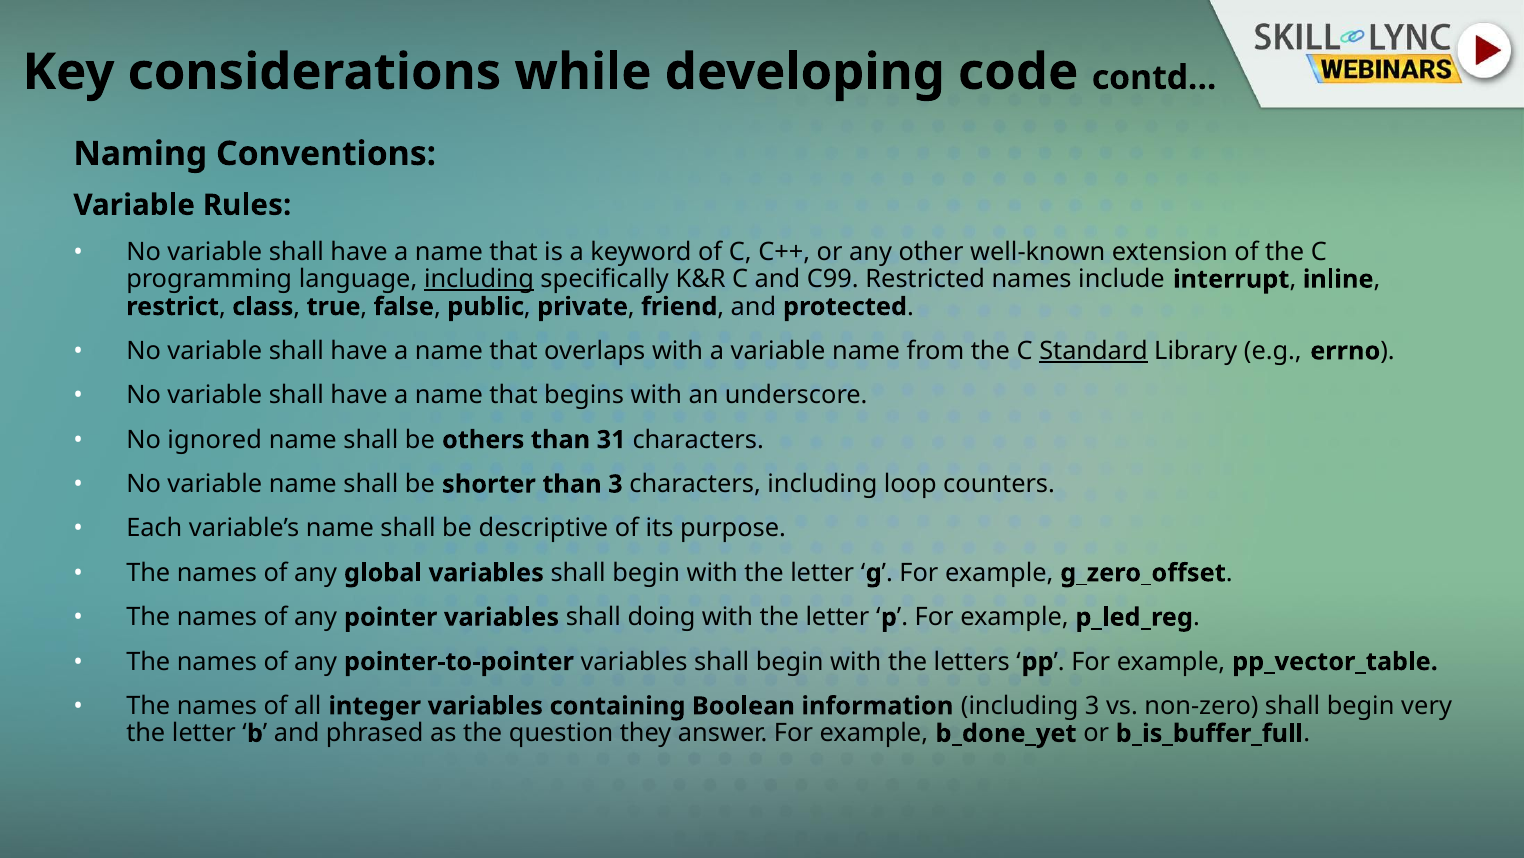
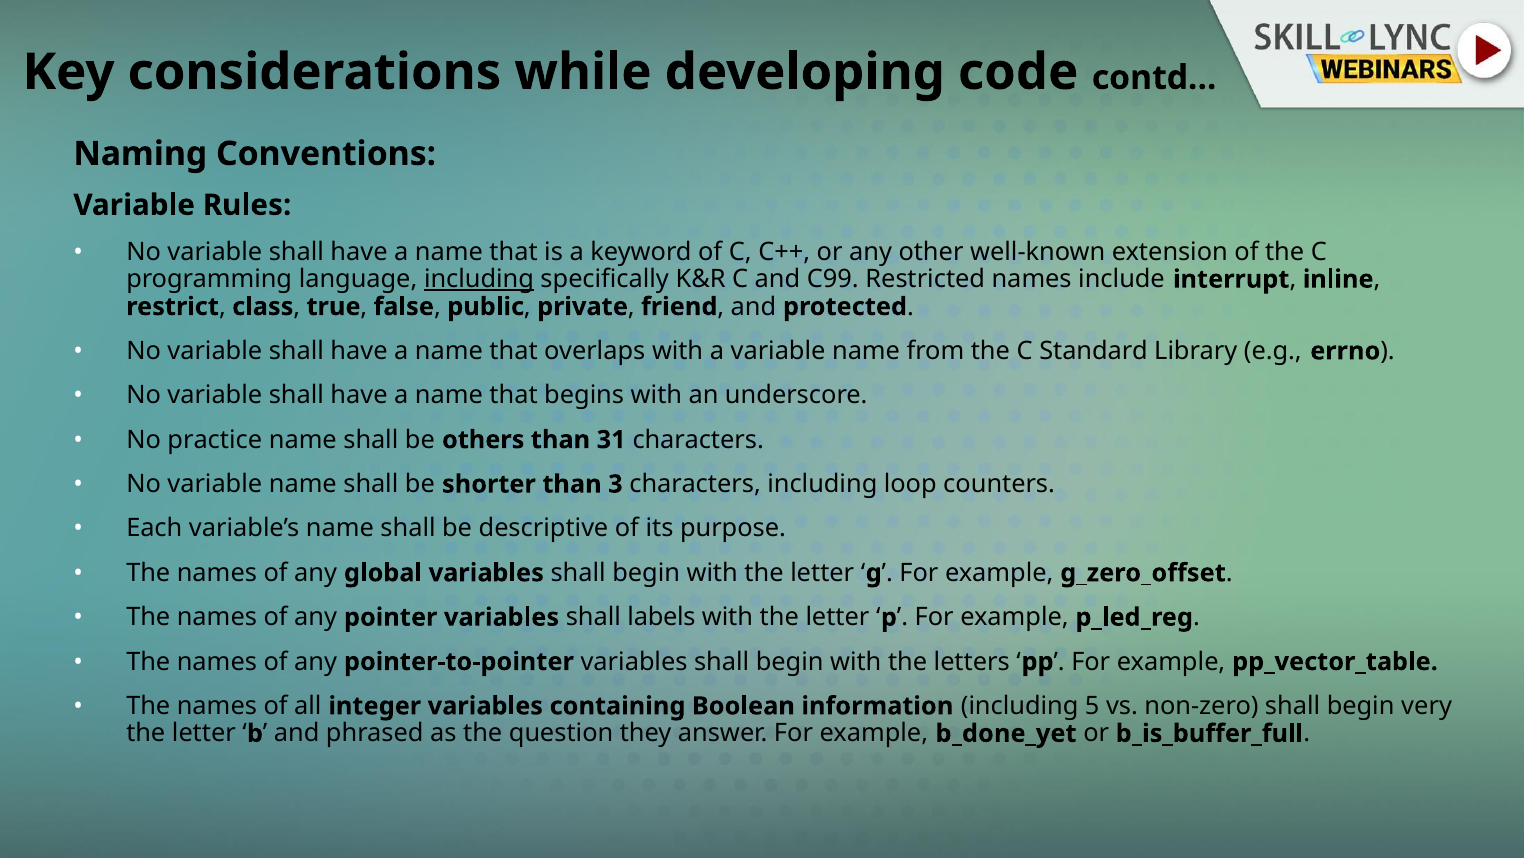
Standard underline: present -> none
ignored: ignored -> practice
doing: doing -> labels
including 3: 3 -> 5
